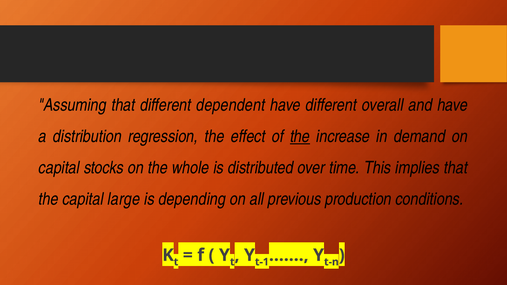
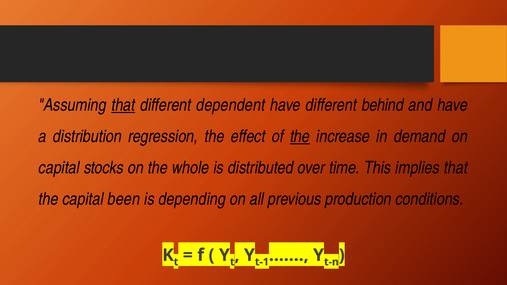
that at (123, 105) underline: none -> present
overall: overall -> behind
large: large -> been
